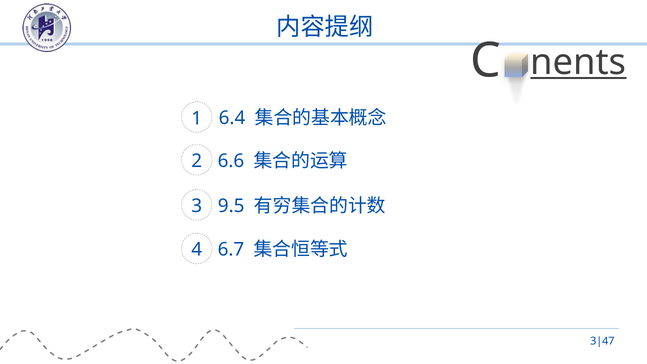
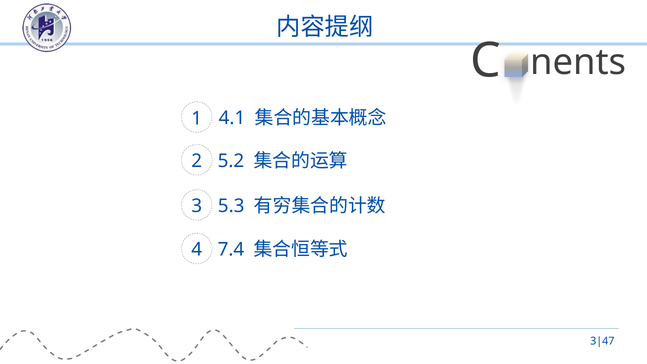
nents underline: present -> none
6.4: 6.4 -> 4.1
6.6: 6.6 -> 5.2
9.5: 9.5 -> 5.3
6.7: 6.7 -> 7.4
